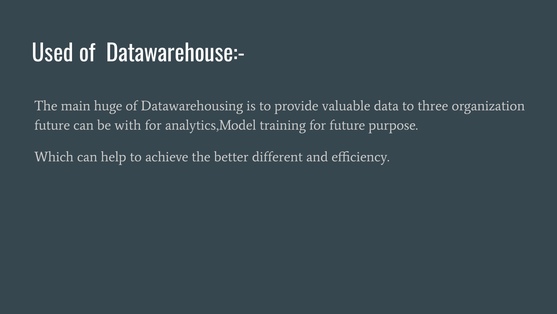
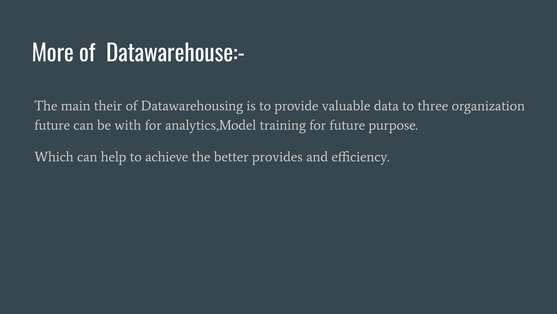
Used: Used -> More
huge: huge -> their
different: different -> provides
